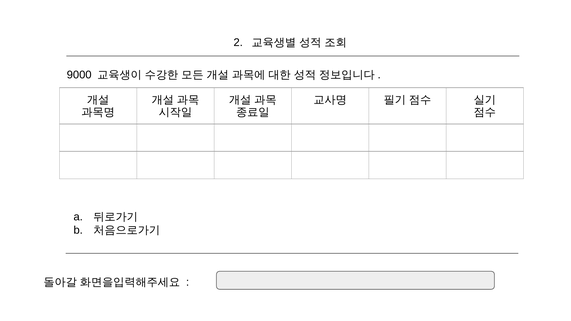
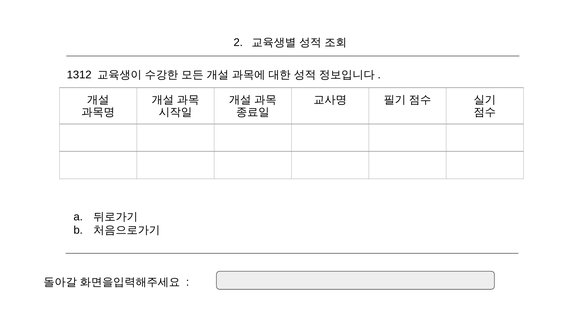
9000: 9000 -> 1312
